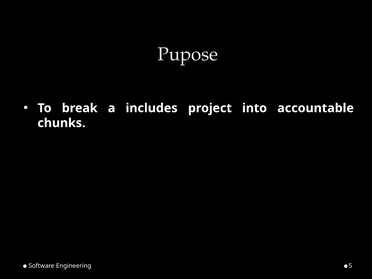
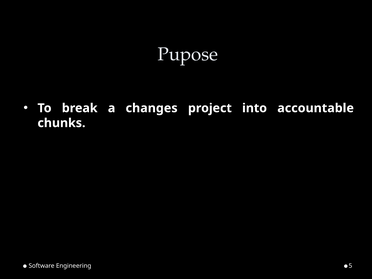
includes: includes -> changes
